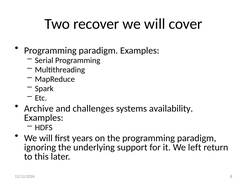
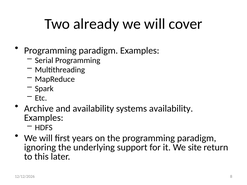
recover: recover -> already
and challenges: challenges -> availability
left: left -> site
